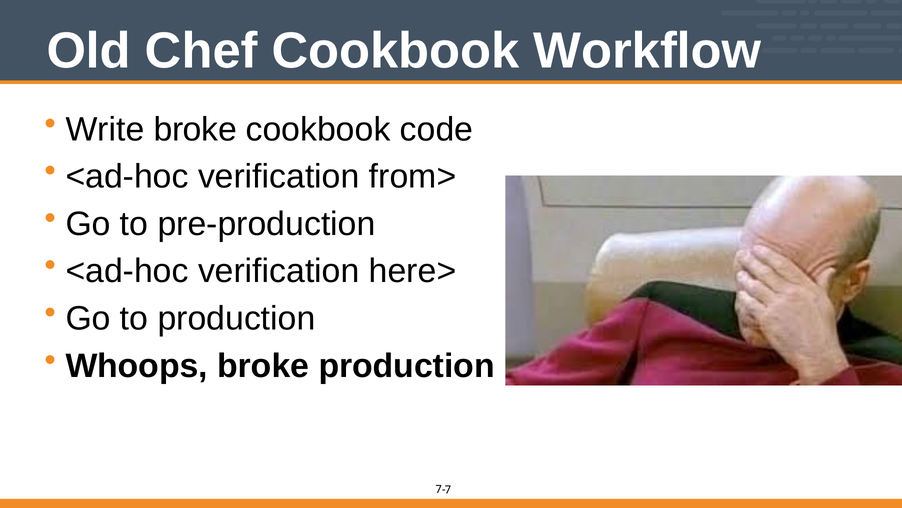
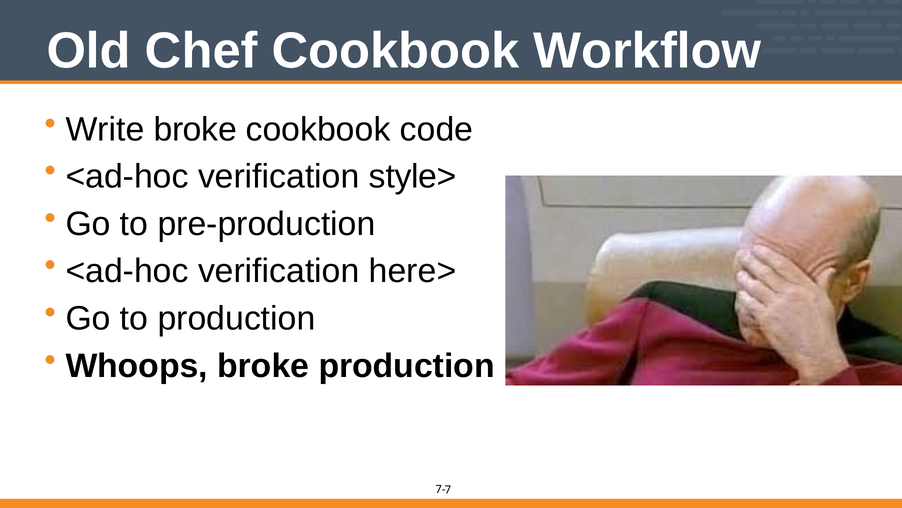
from>: from> -> style>
